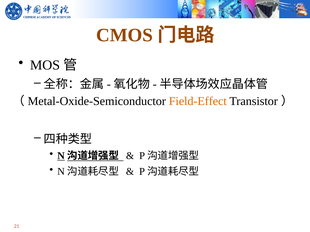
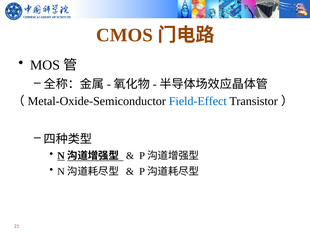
Field-Effect colour: orange -> blue
